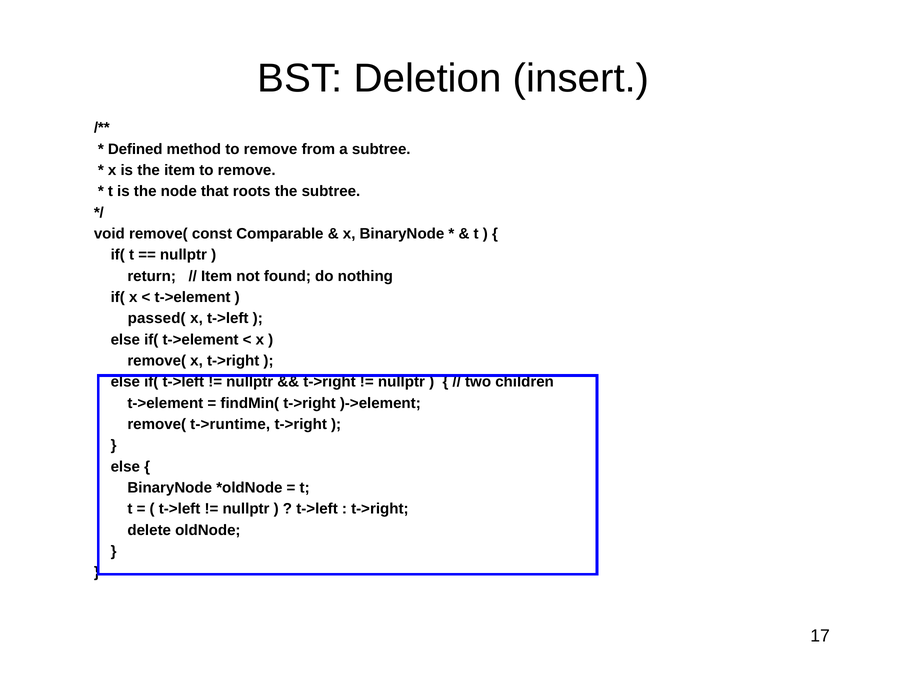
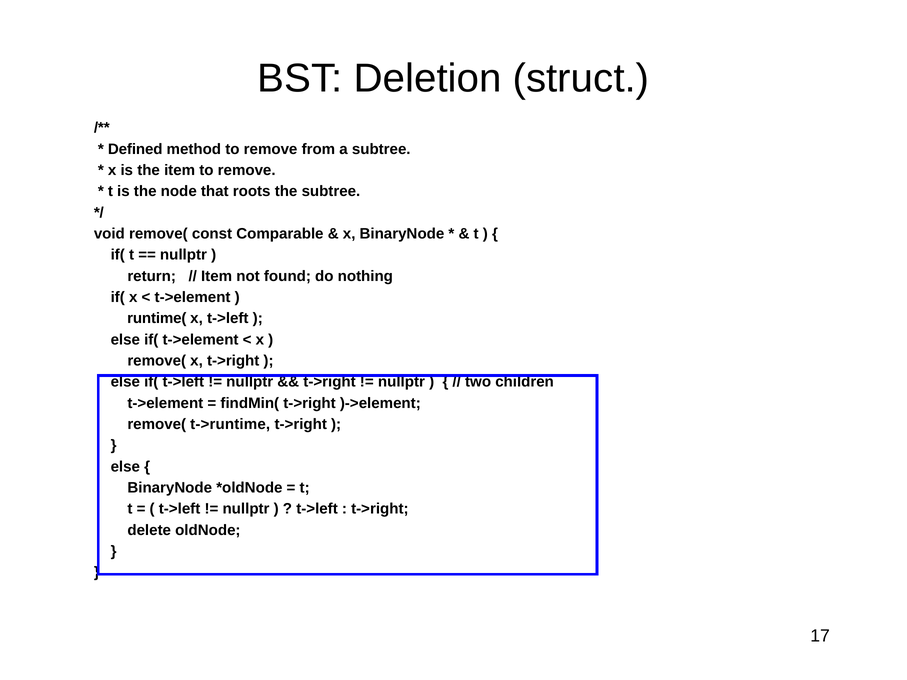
insert: insert -> struct
passed(: passed( -> runtime(
